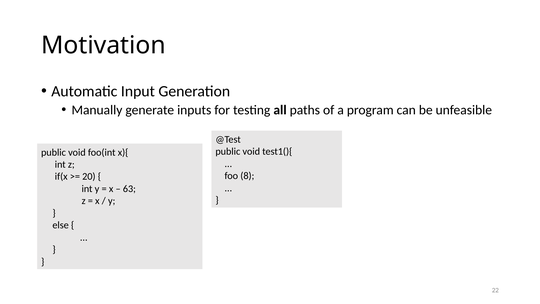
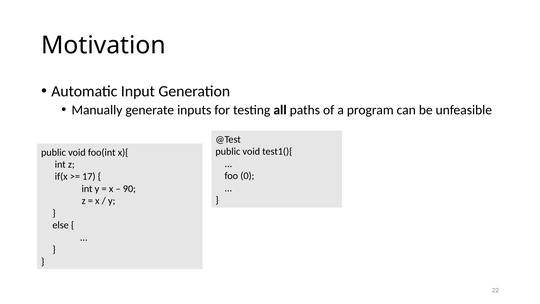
8: 8 -> 0
20: 20 -> 17
63: 63 -> 90
